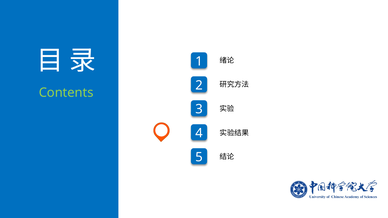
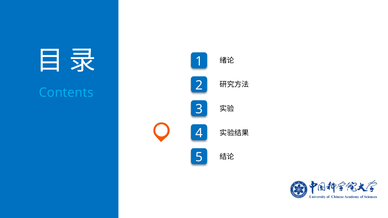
Contents colour: light green -> light blue
